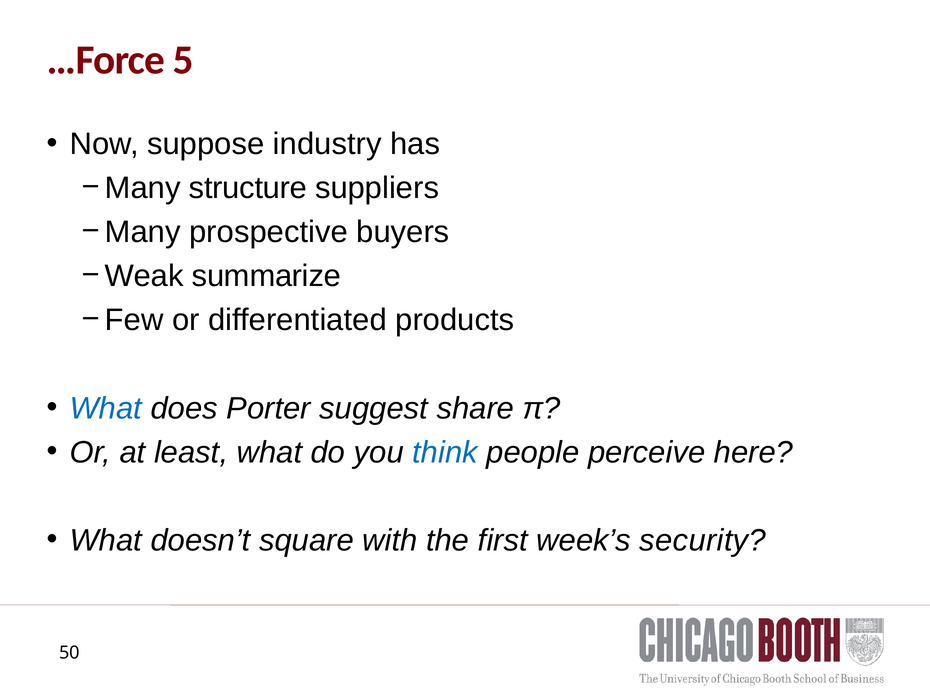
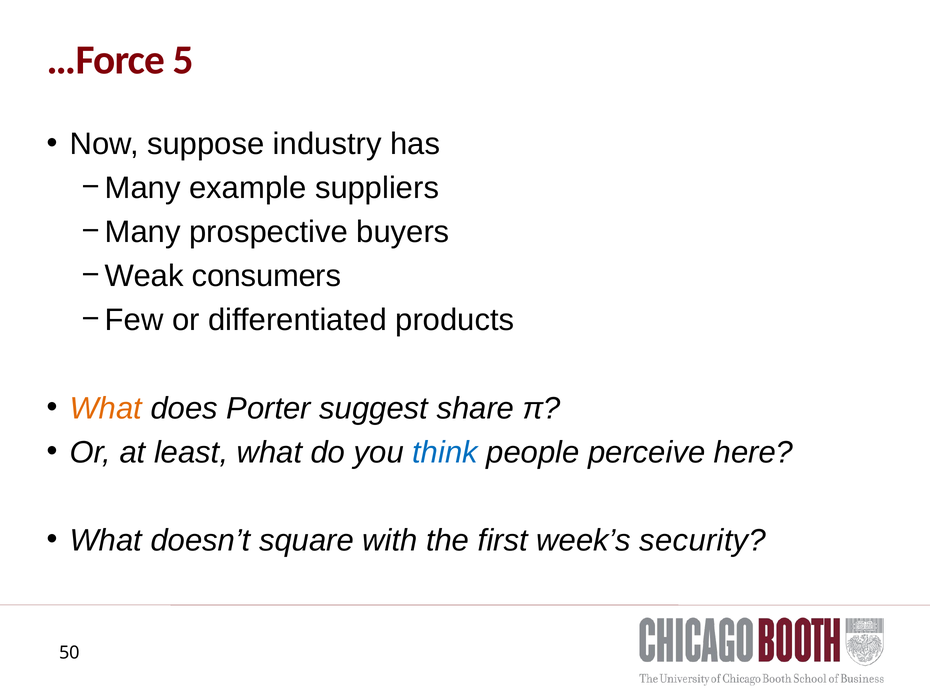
structure: structure -> example
summarize: summarize -> consumers
What at (106, 408) colour: blue -> orange
